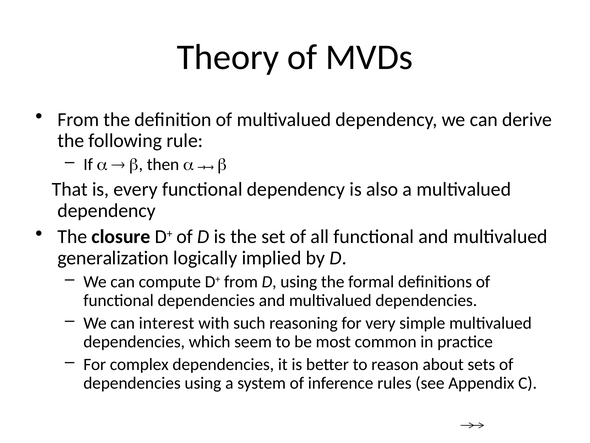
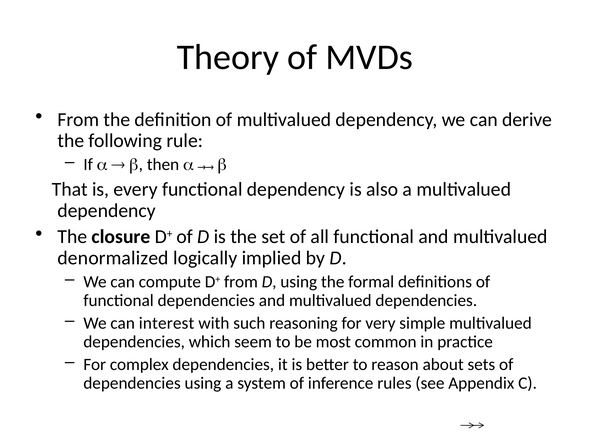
generalization: generalization -> denormalized
